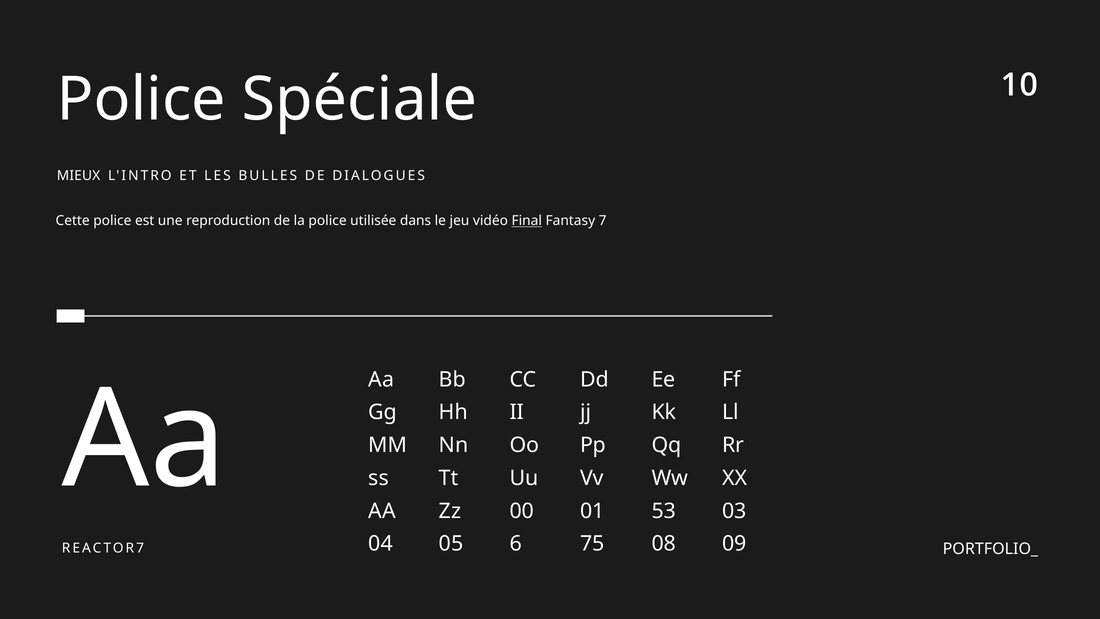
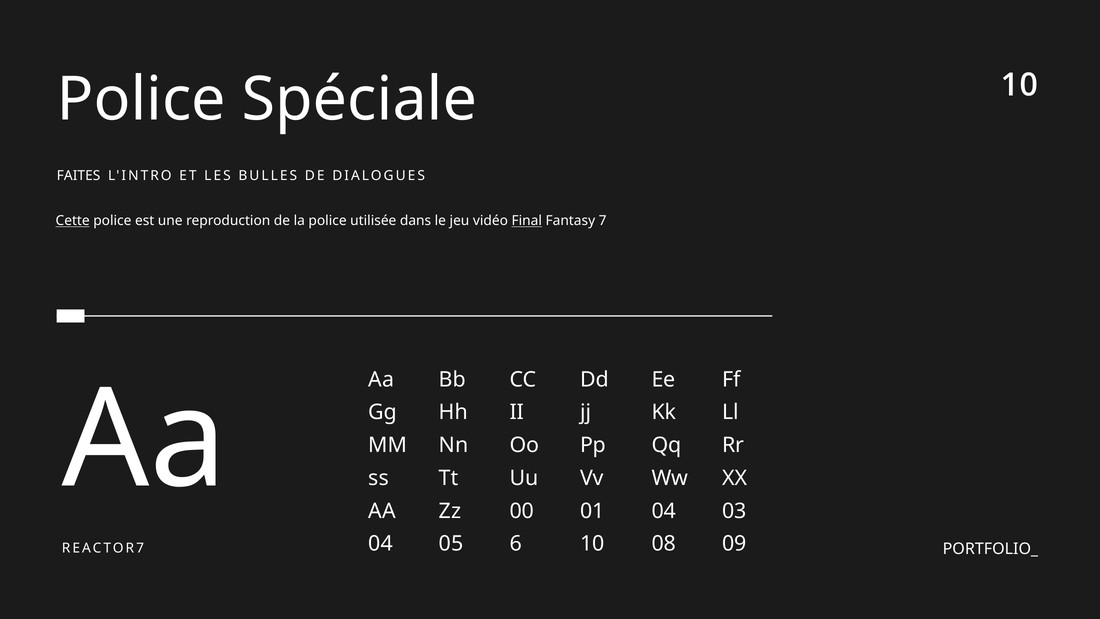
MIEUX: MIEUX -> FAITES
Cette underline: none -> present
01 53: 53 -> 04
6 75: 75 -> 10
